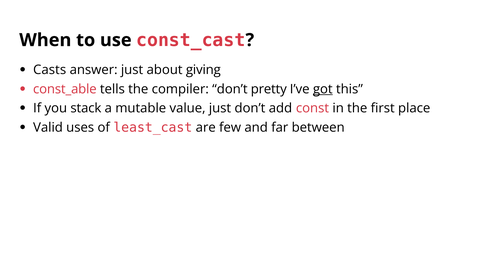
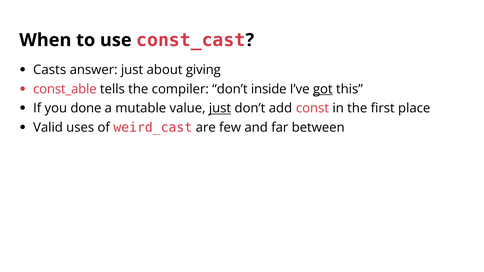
pretty: pretty -> inside
stack: stack -> done
just at (220, 108) underline: none -> present
least_cast: least_cast -> weird_cast
